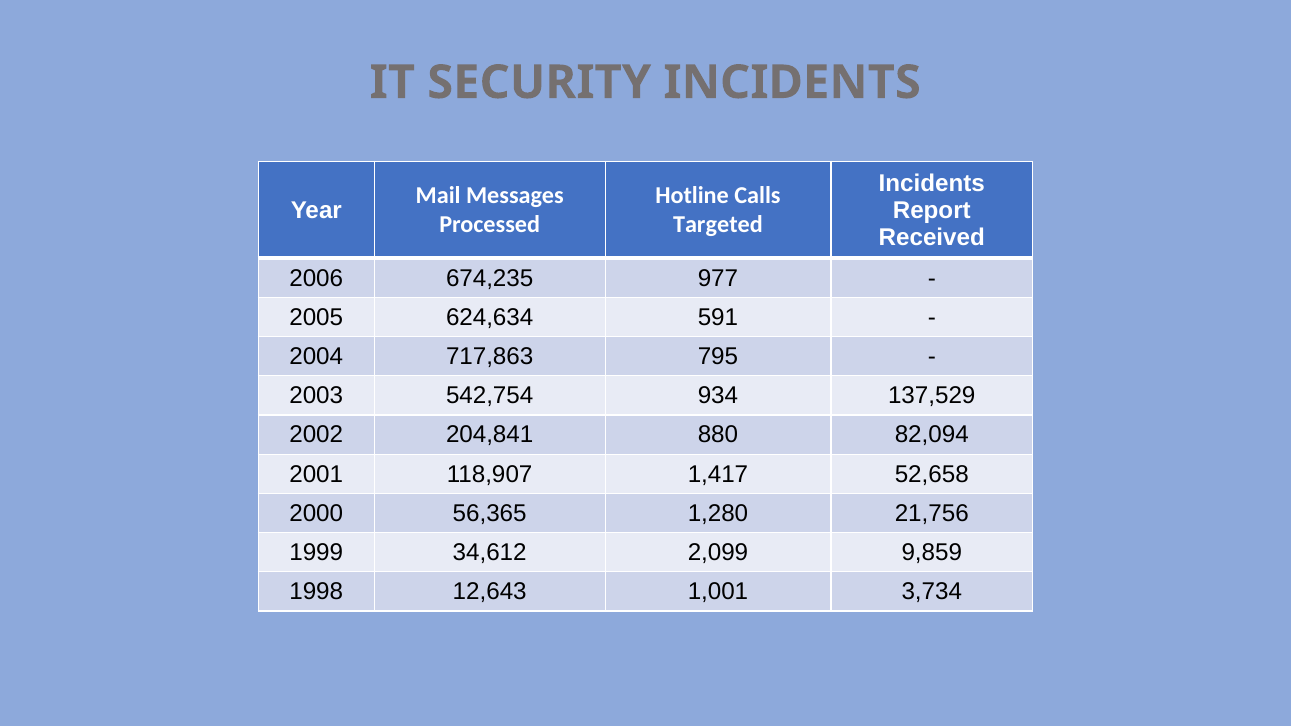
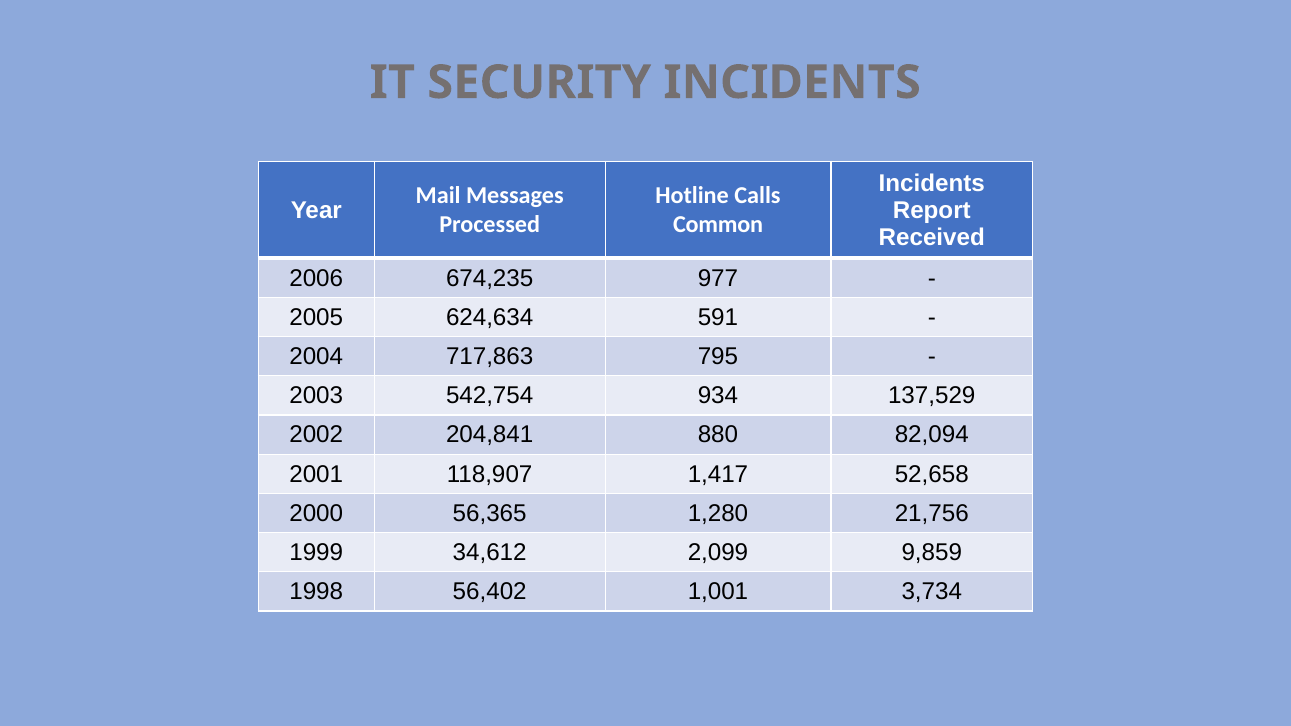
Targeted: Targeted -> Common
12,643: 12,643 -> 56,402
